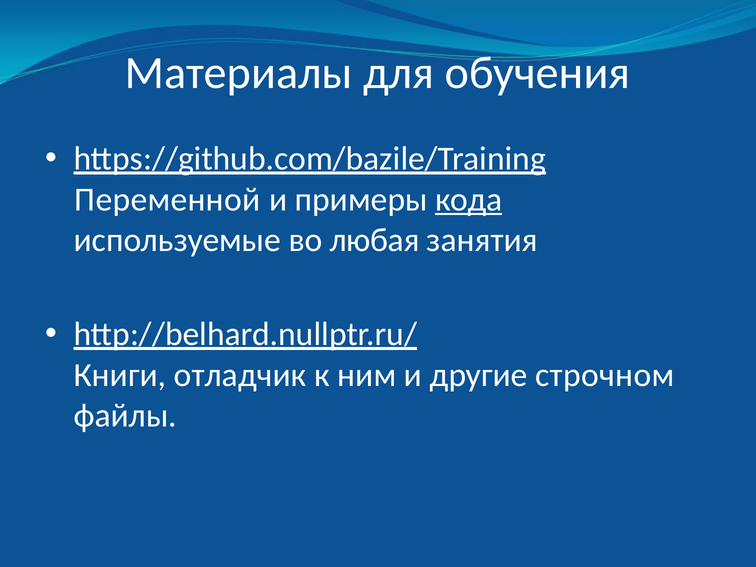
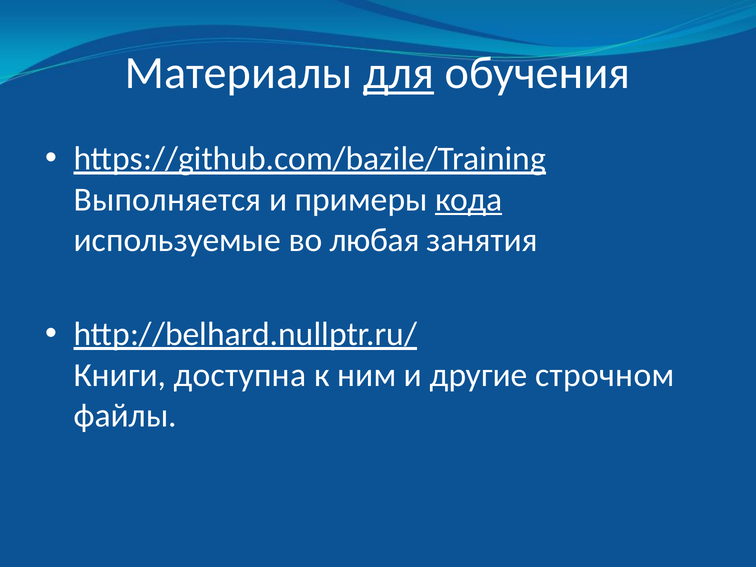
для underline: none -> present
Переменной: Переменной -> Выполняется
отладчик: отладчик -> доступна
